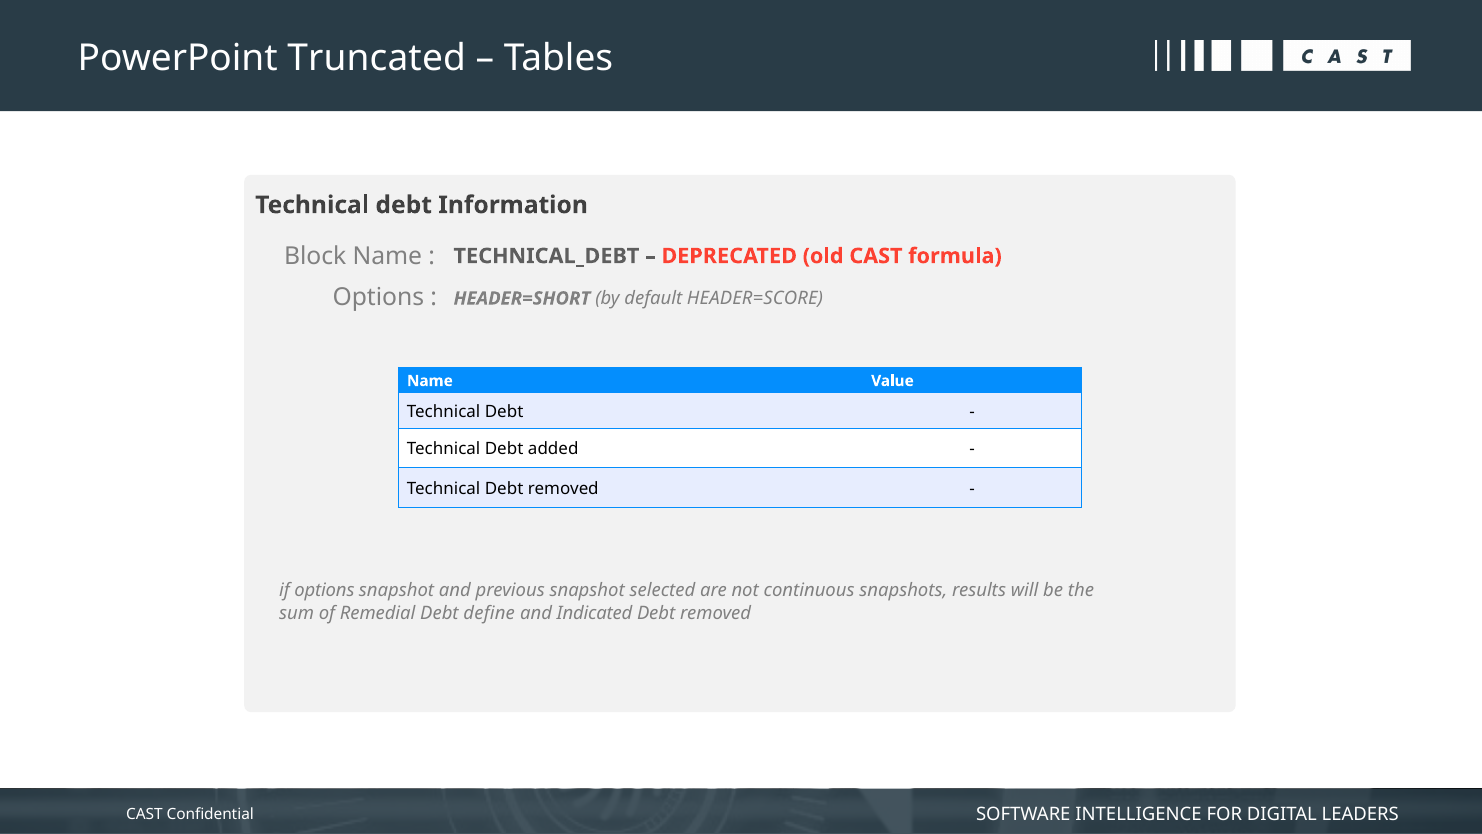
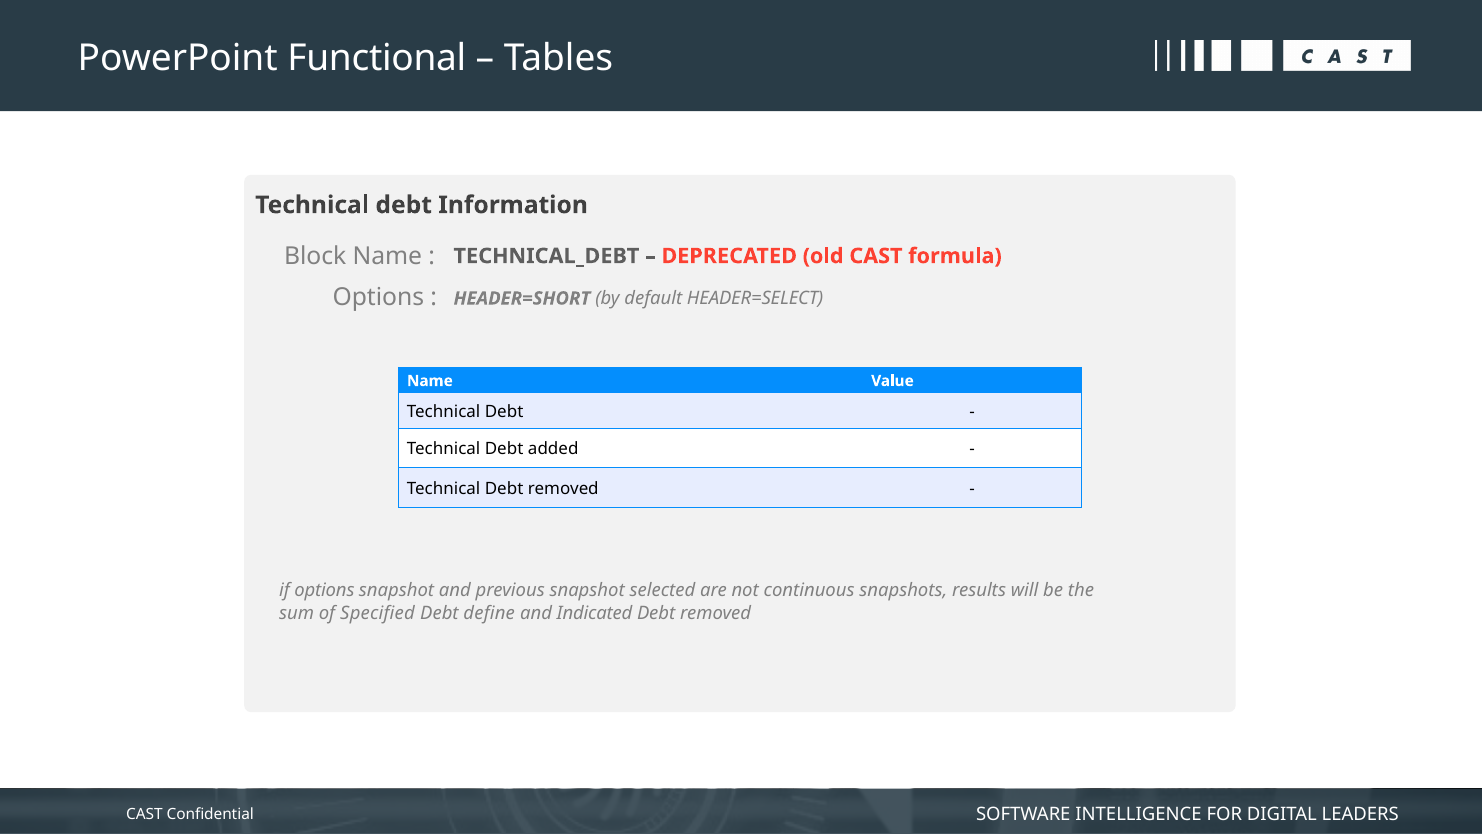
Truncated: Truncated -> Functional
HEADER=SCORE: HEADER=SCORE -> HEADER=SELECT
Remedial: Remedial -> Specified
